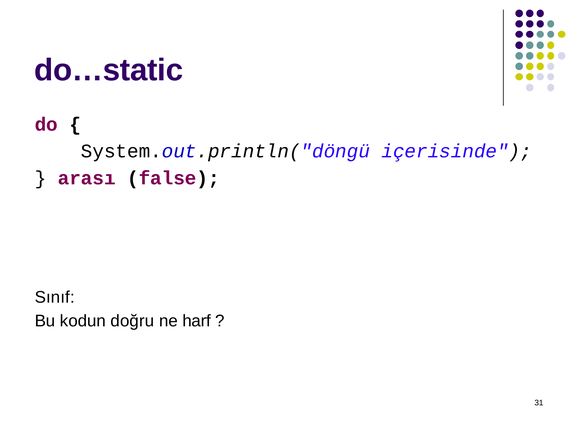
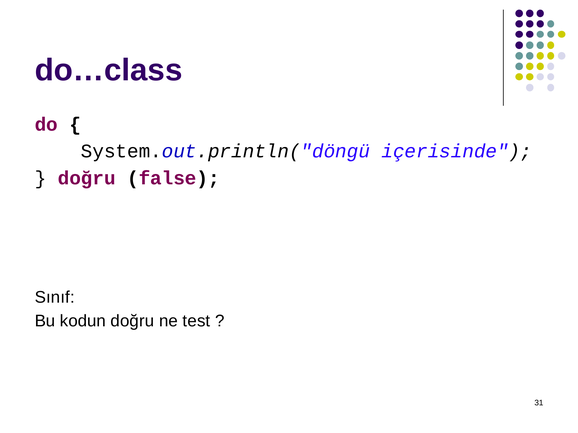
do…static: do…static -> do…class
arası at (87, 178): arası -> doğru
harf: harf -> test
